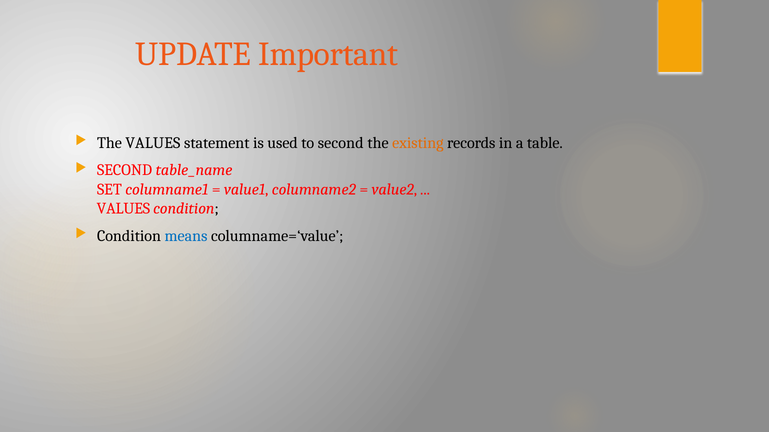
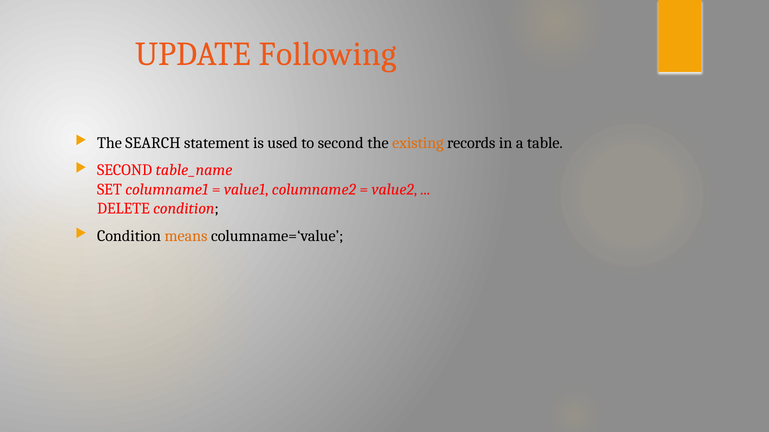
Important: Important -> Following
The VALUES: VALUES -> SEARCH
VALUES at (123, 209): VALUES -> DELETE
means colour: blue -> orange
